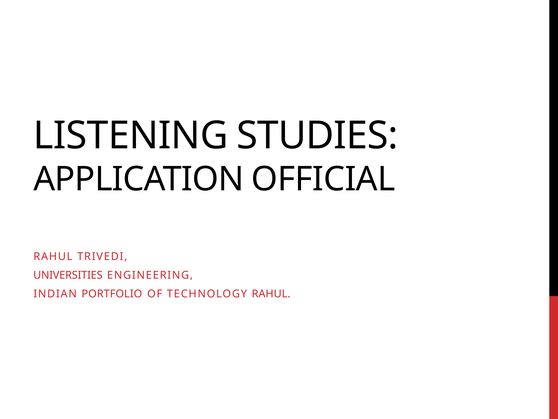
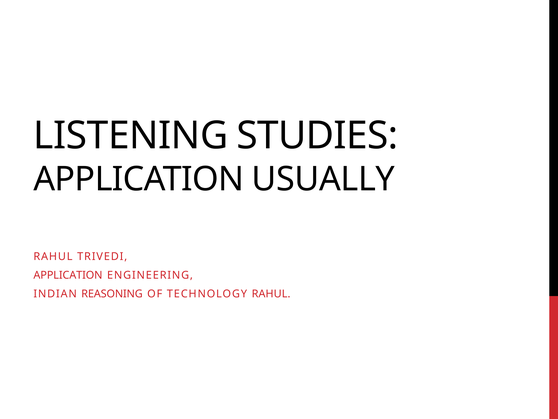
OFFICIAL: OFFICIAL -> USUALLY
UNIVERSITIES at (68, 275): UNIVERSITIES -> APPLICATION
PORTFOLIO: PORTFOLIO -> REASONING
